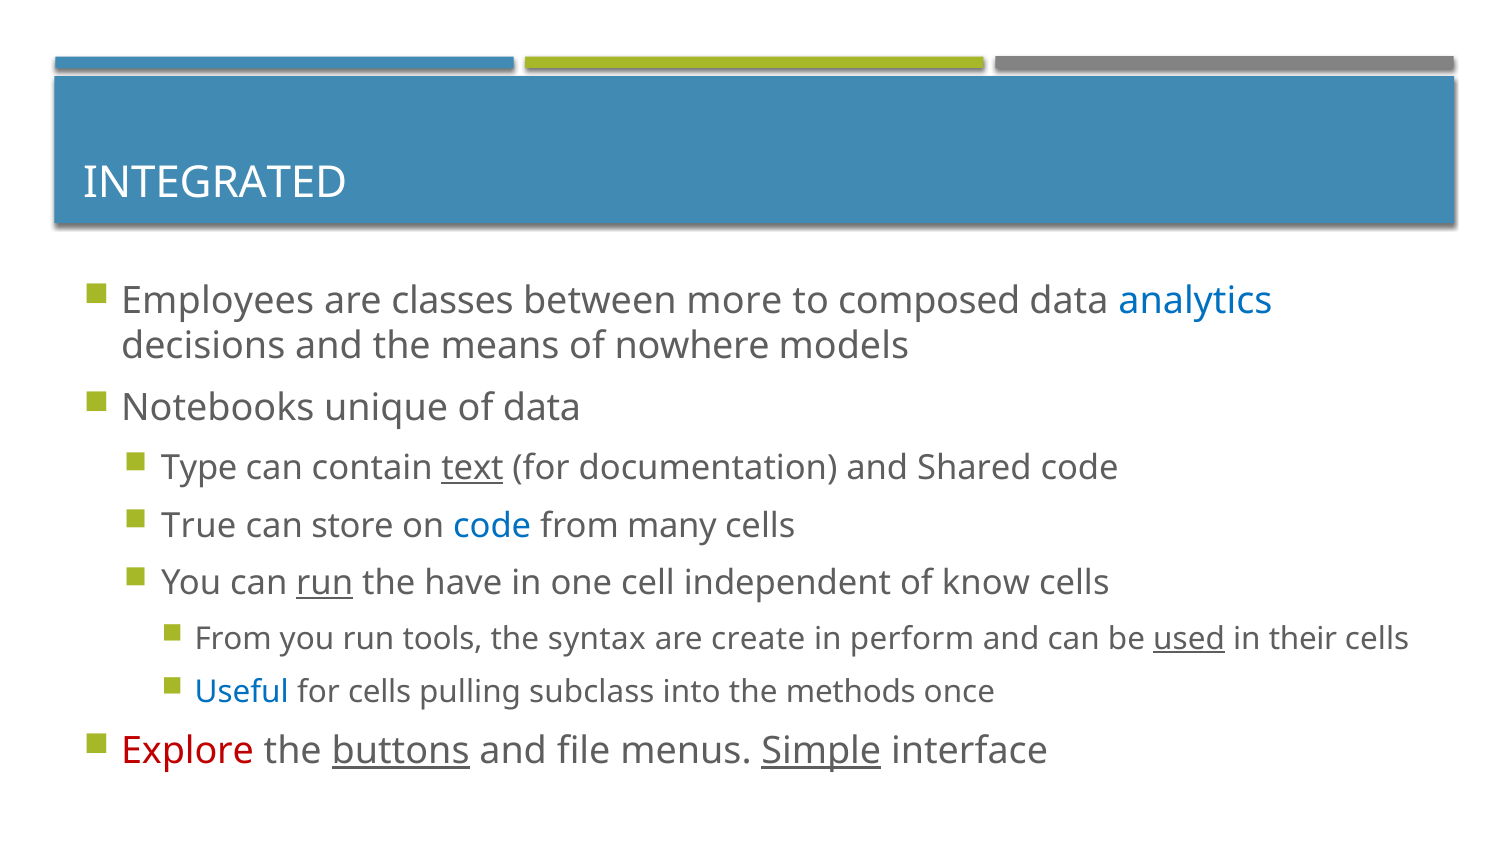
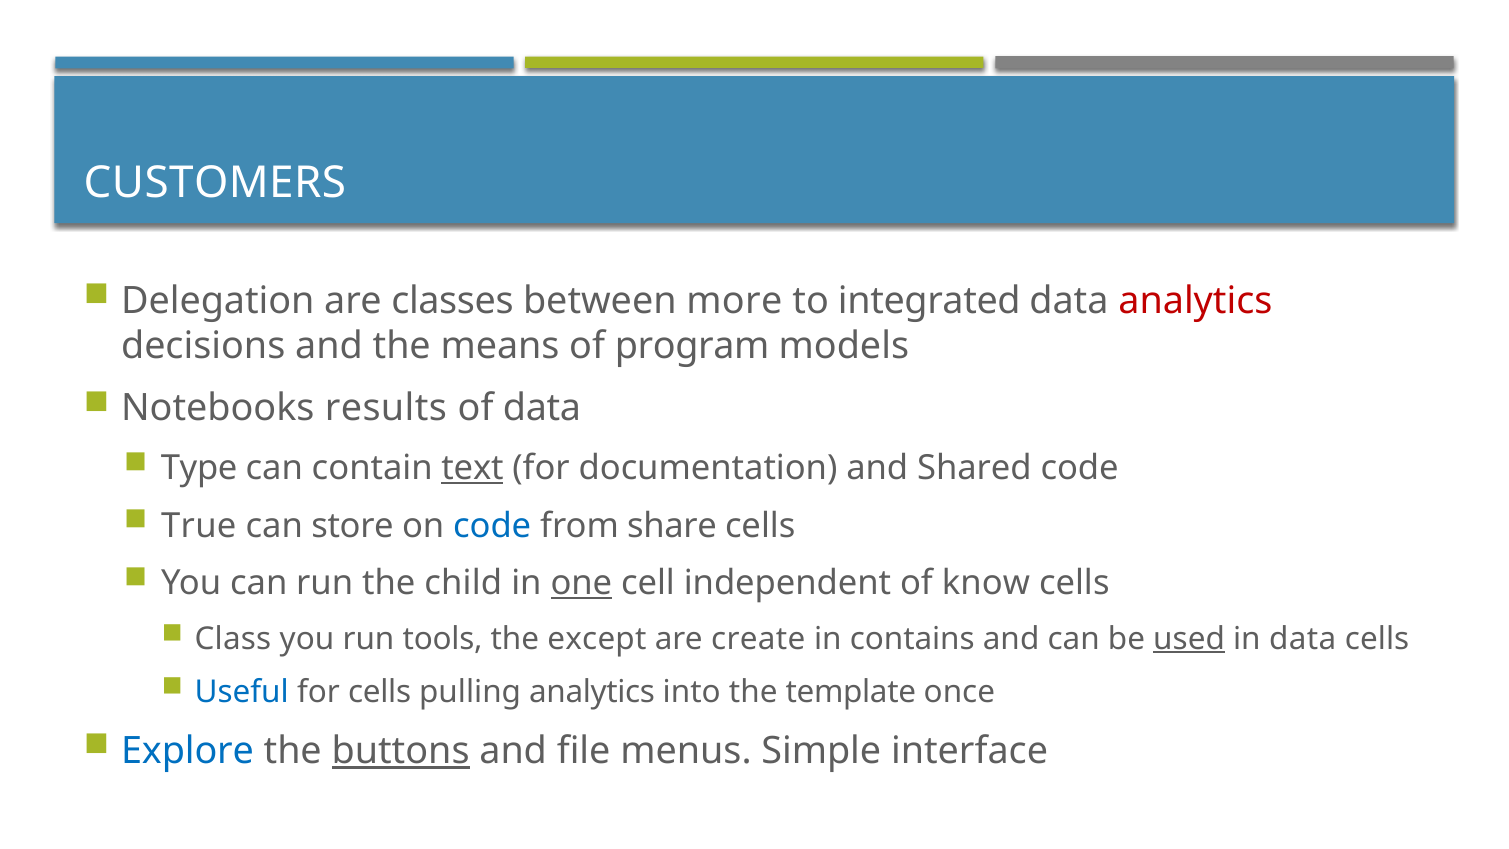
INTEGRATED: INTEGRATED -> CUSTOMERS
Employees: Employees -> Delegation
composed: composed -> integrated
analytics at (1195, 301) colour: blue -> red
nowhere: nowhere -> program
unique: unique -> results
many: many -> share
run at (325, 583) underline: present -> none
have: have -> child
one underline: none -> present
From at (233, 639): From -> Class
syntax: syntax -> except
perform: perform -> contains
in their: their -> data
pulling subclass: subclass -> analytics
methods: methods -> template
Explore colour: red -> blue
Simple underline: present -> none
